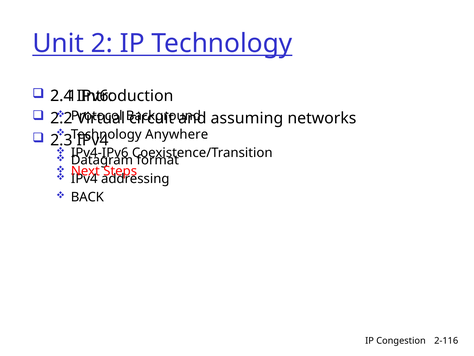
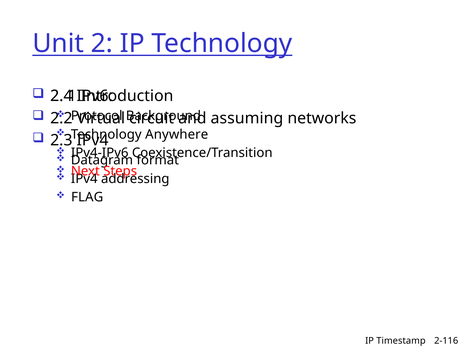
BACK: BACK -> FLAG
Congestion: Congestion -> Timestamp
